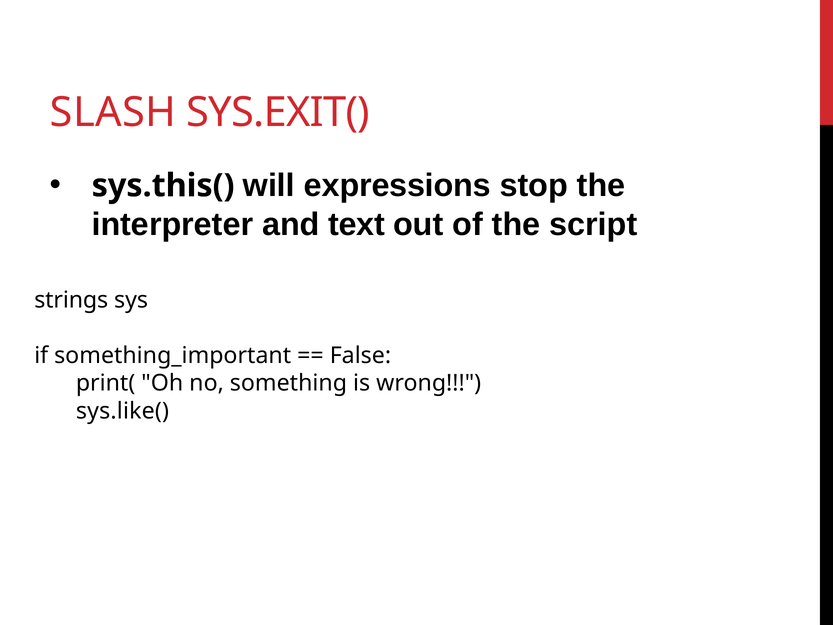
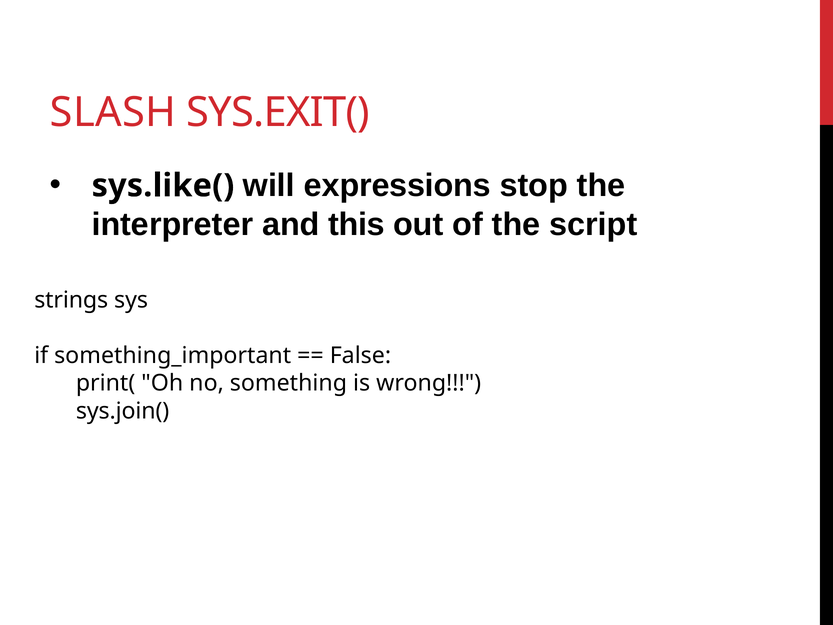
sys.this(: sys.this( -> sys.like(
text: text -> this
sys.like(: sys.like( -> sys.join(
